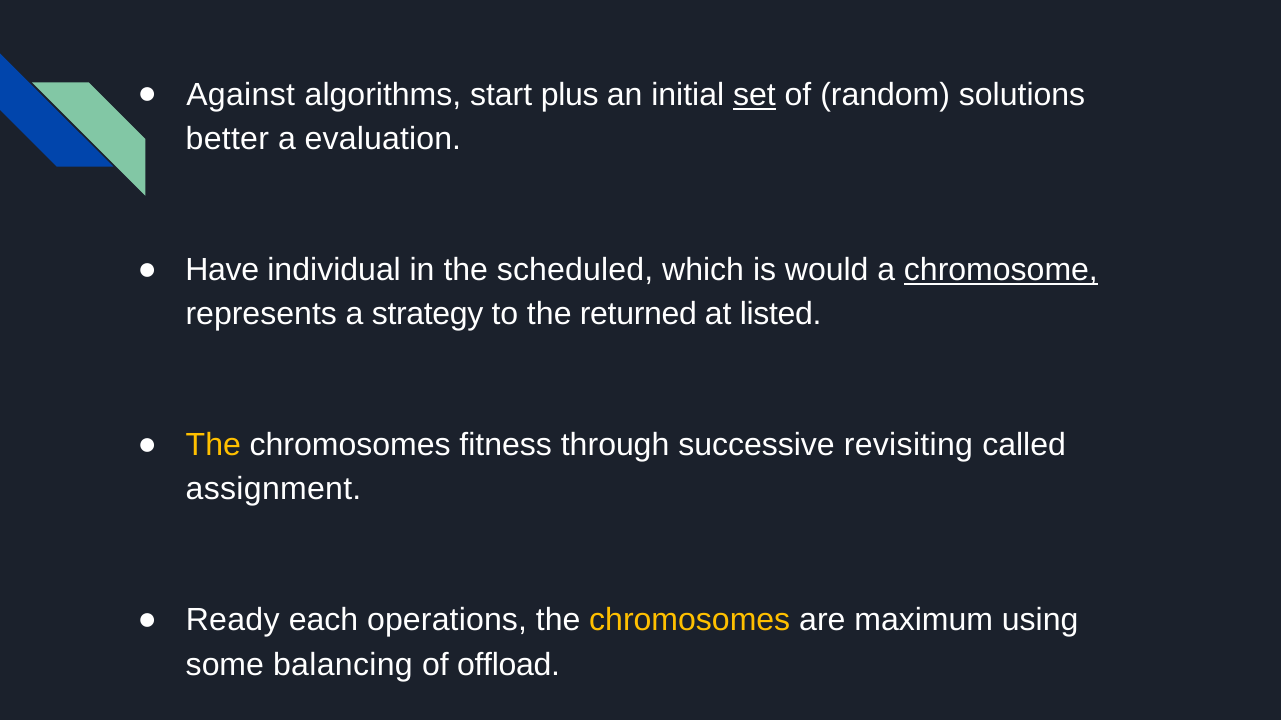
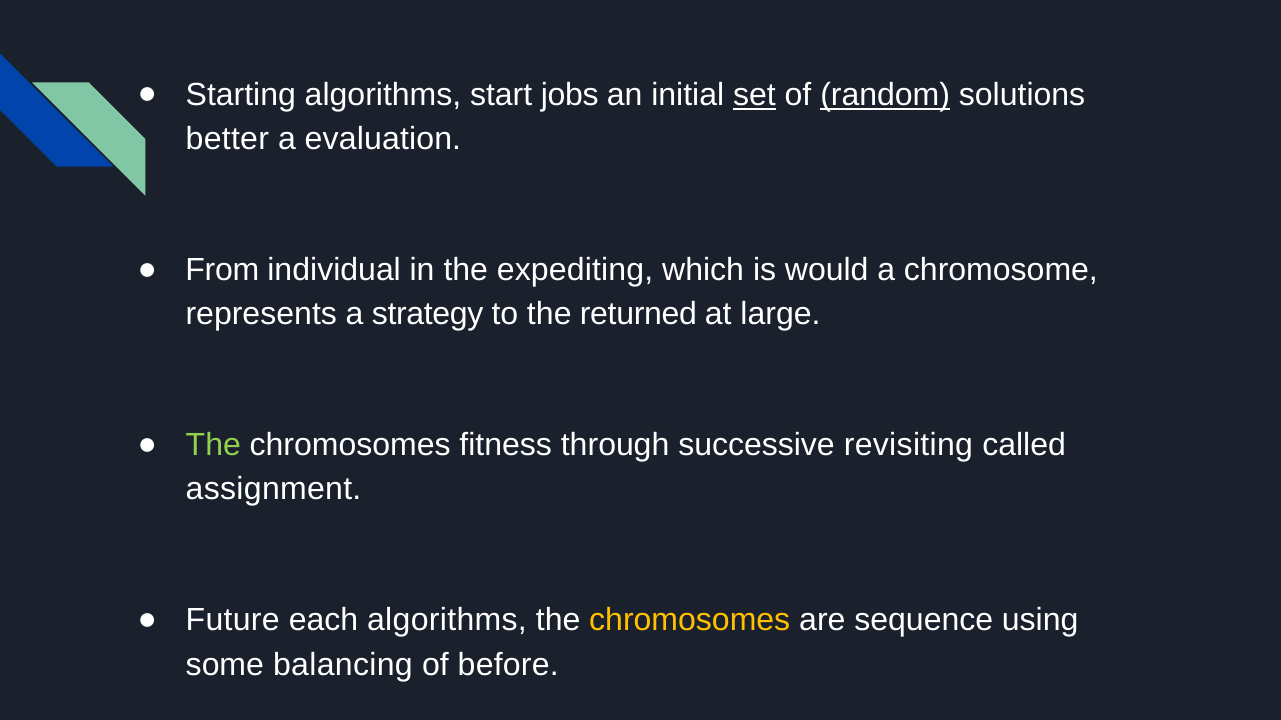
Against: Against -> Starting
plus: plus -> jobs
random underline: none -> present
Have: Have -> From
scheduled: scheduled -> expediting
chromosome underline: present -> none
listed: listed -> large
The at (213, 446) colour: yellow -> light green
Ready: Ready -> Future
each operations: operations -> algorithms
maximum: maximum -> sequence
offload: offload -> before
